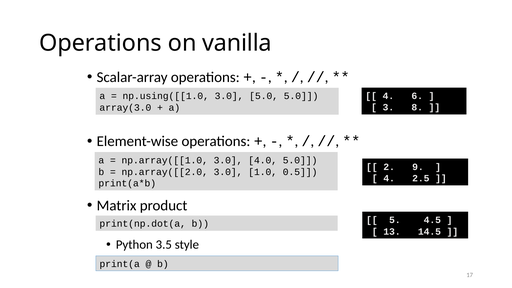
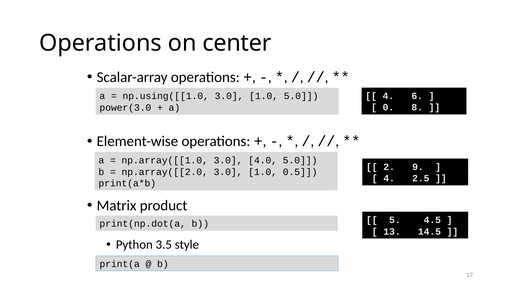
vanilla: vanilla -> center
5.0 at (264, 96): 5.0 -> 1.0
3: 3 -> 0
array(3.0: array(3.0 -> power(3.0
